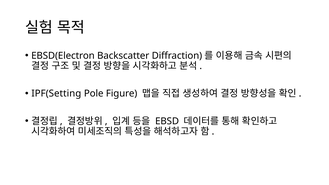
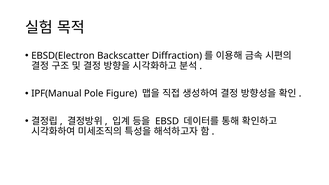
IPF(Setting: IPF(Setting -> IPF(Manual
